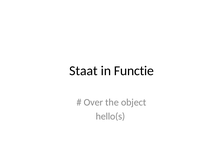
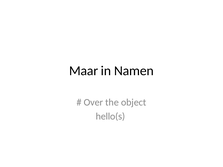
Staat: Staat -> Maar
Functie: Functie -> Namen
